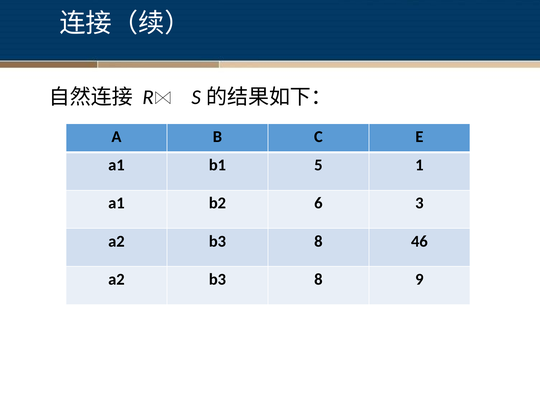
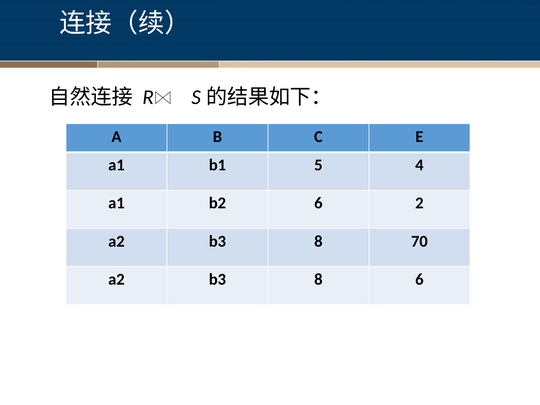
1: 1 -> 4
3: 3 -> 2
46: 46 -> 70
8 9: 9 -> 6
